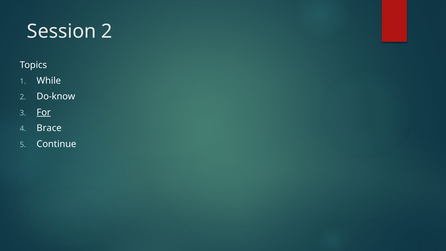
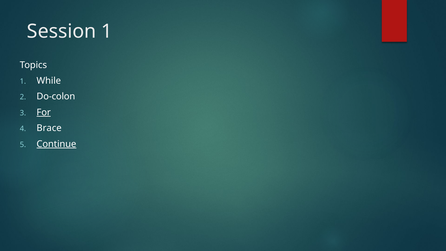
Session 2: 2 -> 1
Do-know: Do-know -> Do-colon
Continue underline: none -> present
